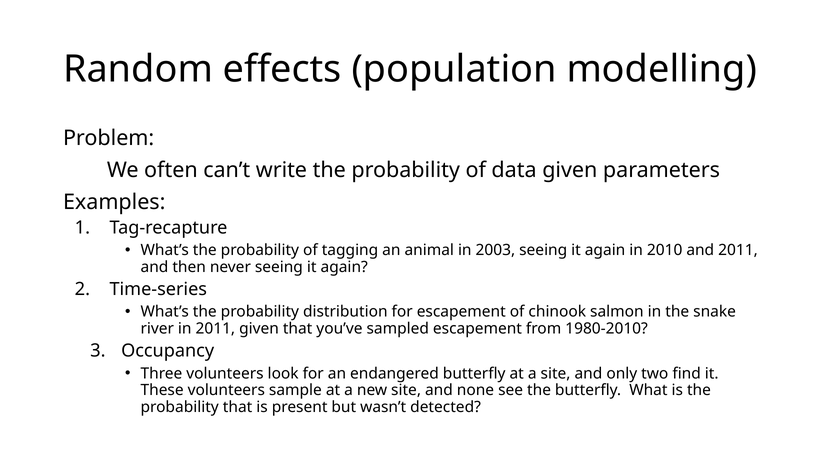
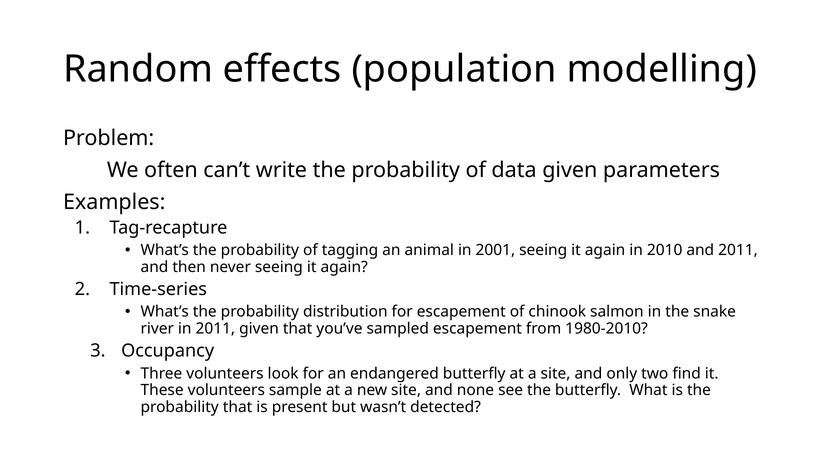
2003: 2003 -> 2001
